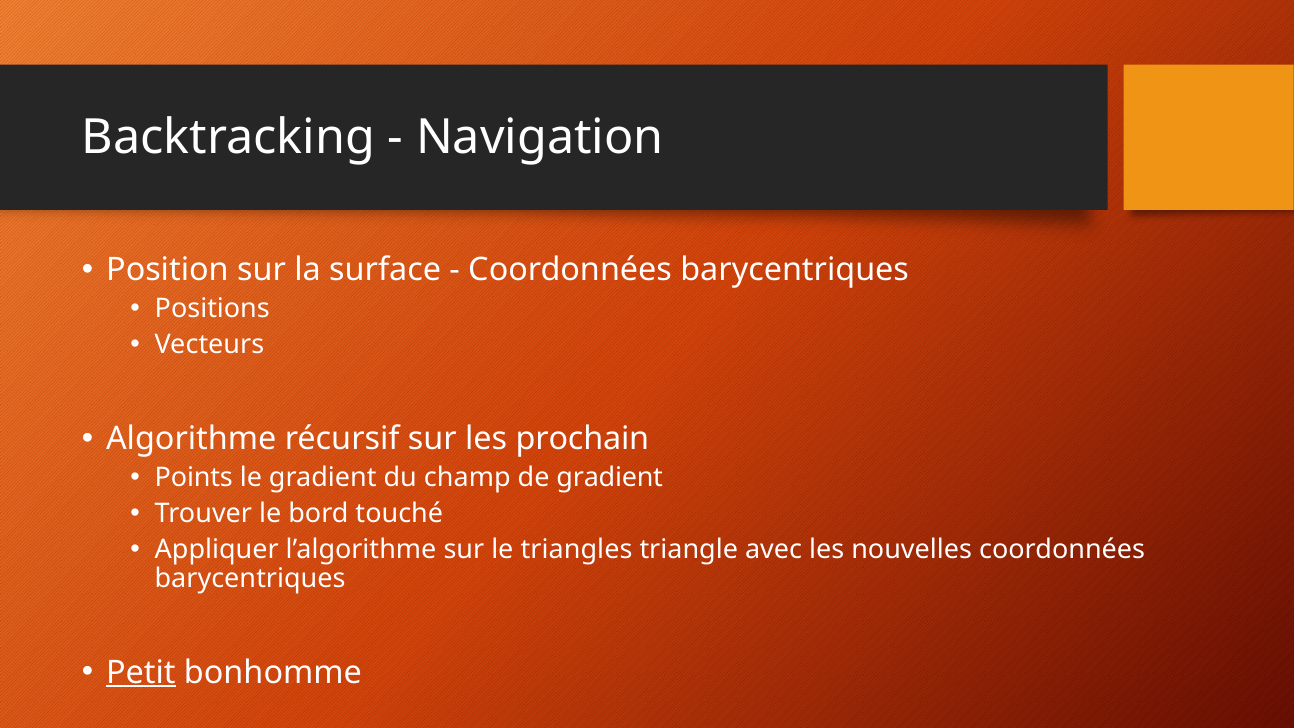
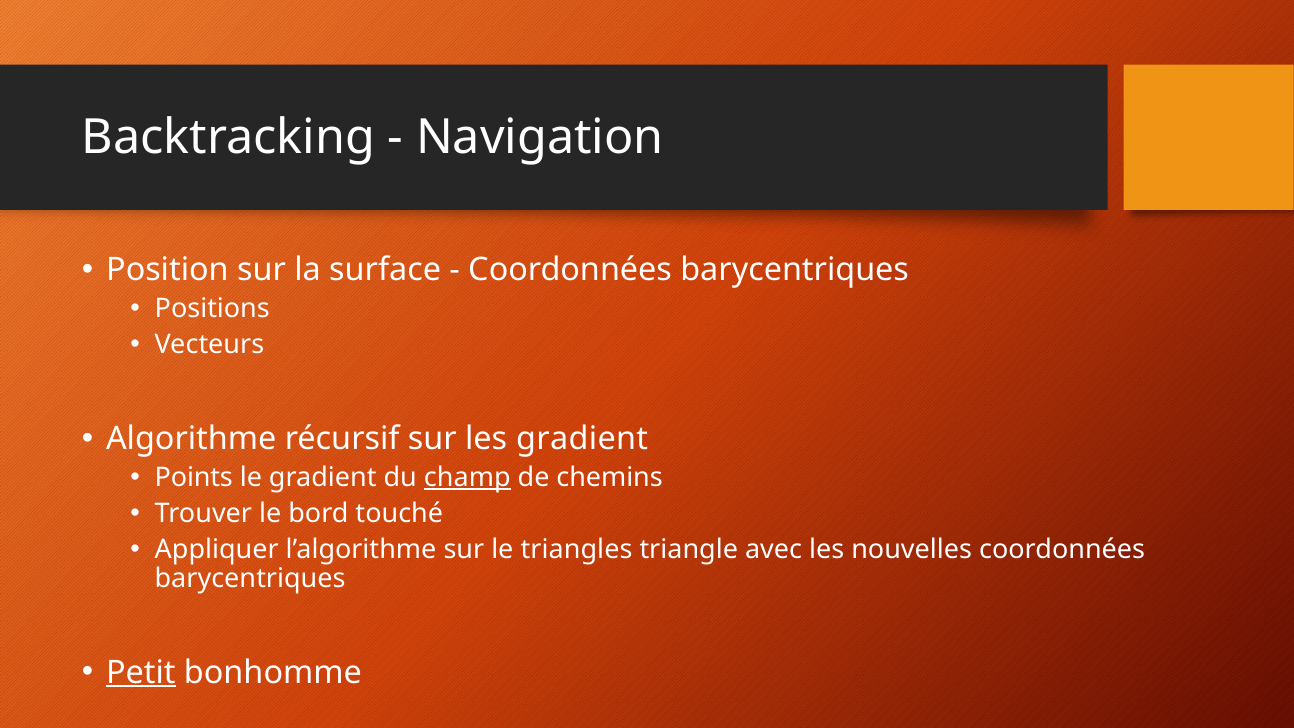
les prochain: prochain -> gradient
champ underline: none -> present
de gradient: gradient -> chemins
